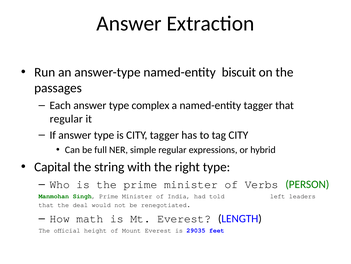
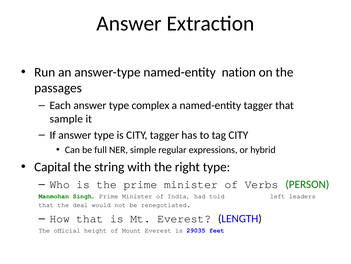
biscuit: biscuit -> nation
regular at (66, 118): regular -> sample
How math: math -> that
